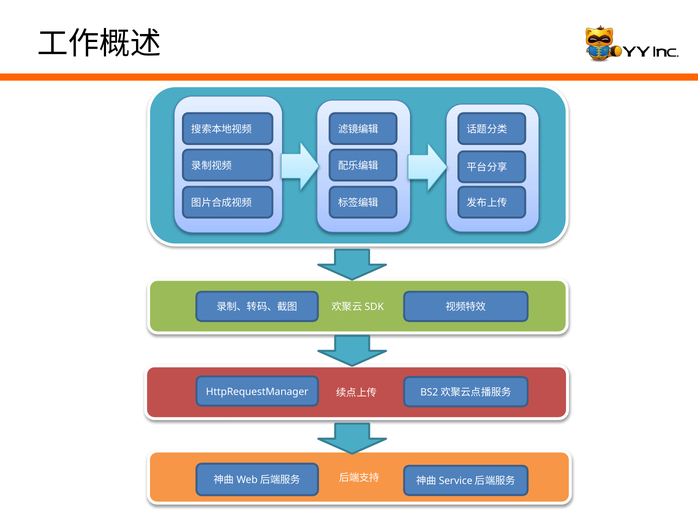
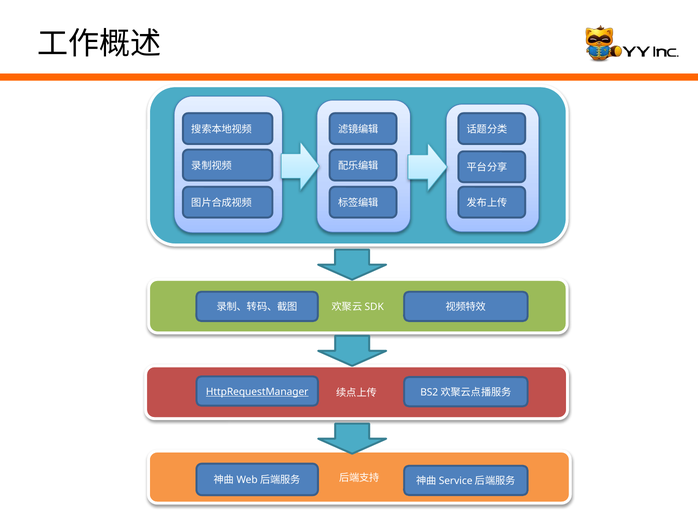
HttpRequestManager underline: none -> present
